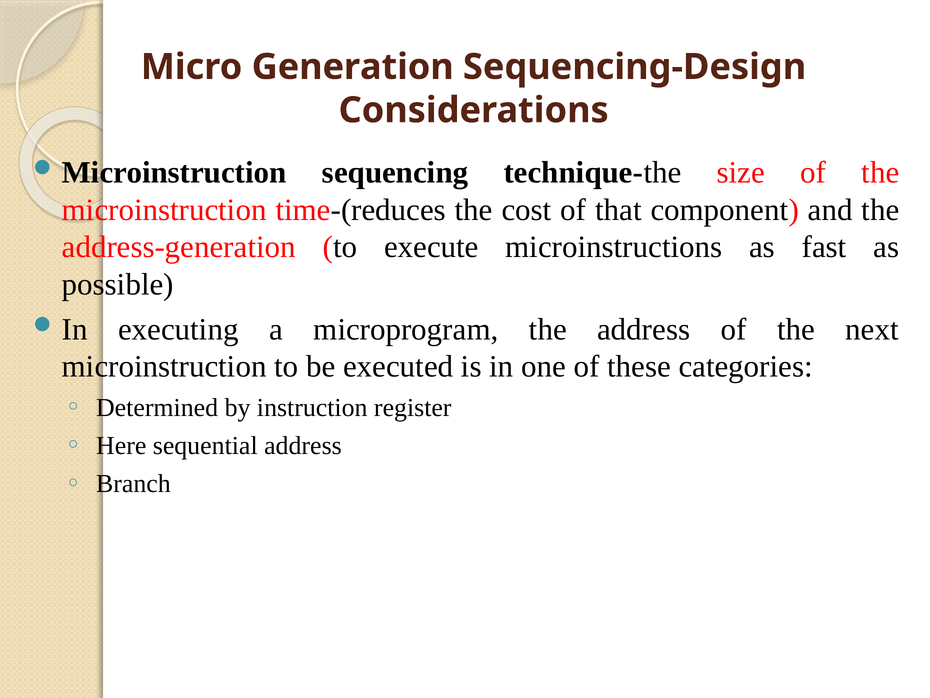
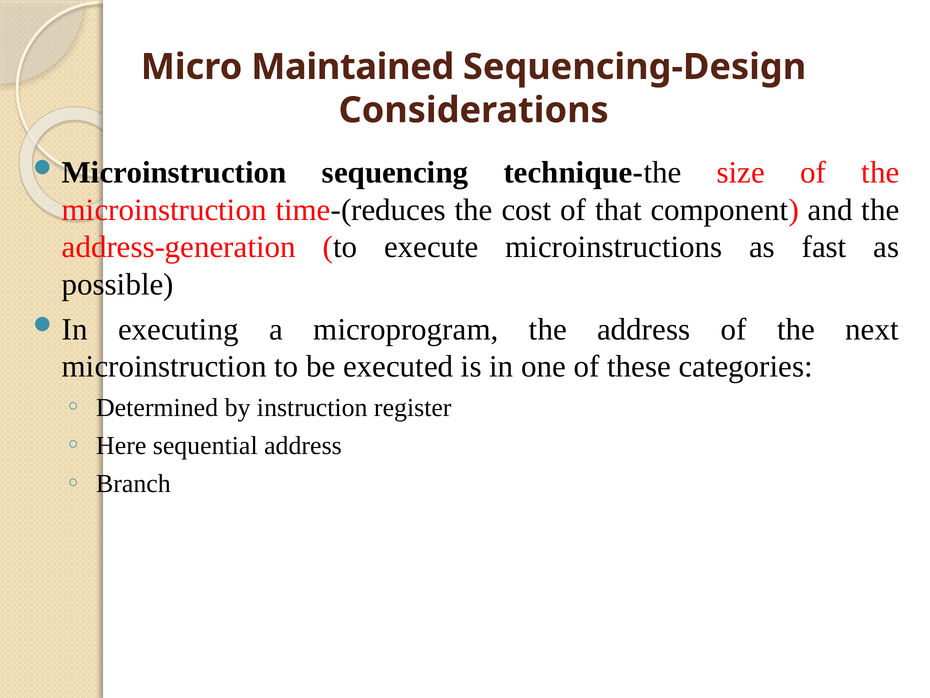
Generation: Generation -> Maintained
